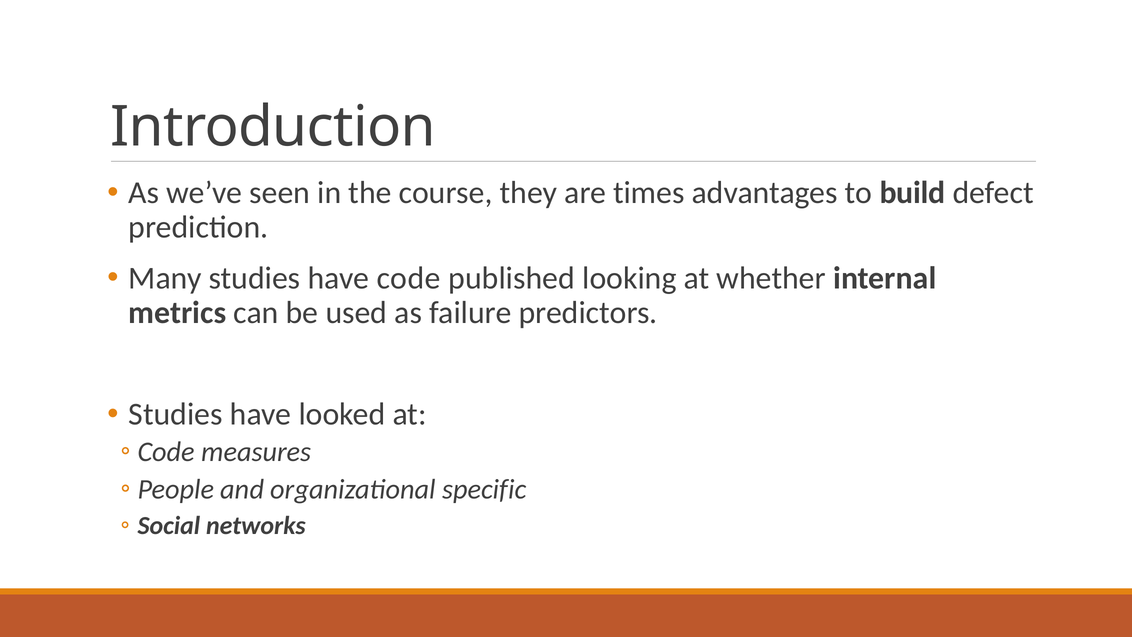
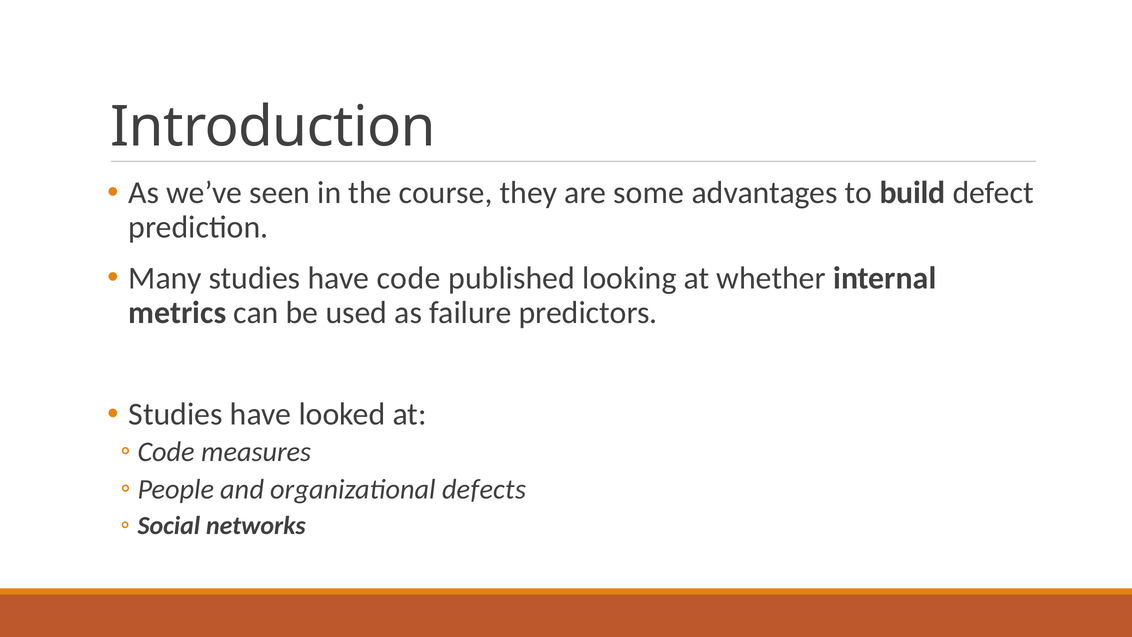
times: times -> some
specific: specific -> defects
